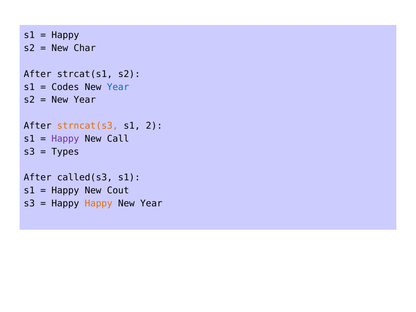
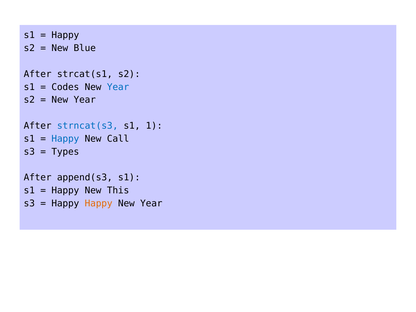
Char: Char -> Blue
strncat(s3 colour: orange -> blue
2: 2 -> 1
Happy at (65, 139) colour: purple -> blue
called(s3: called(s3 -> append(s3
Cout: Cout -> This
